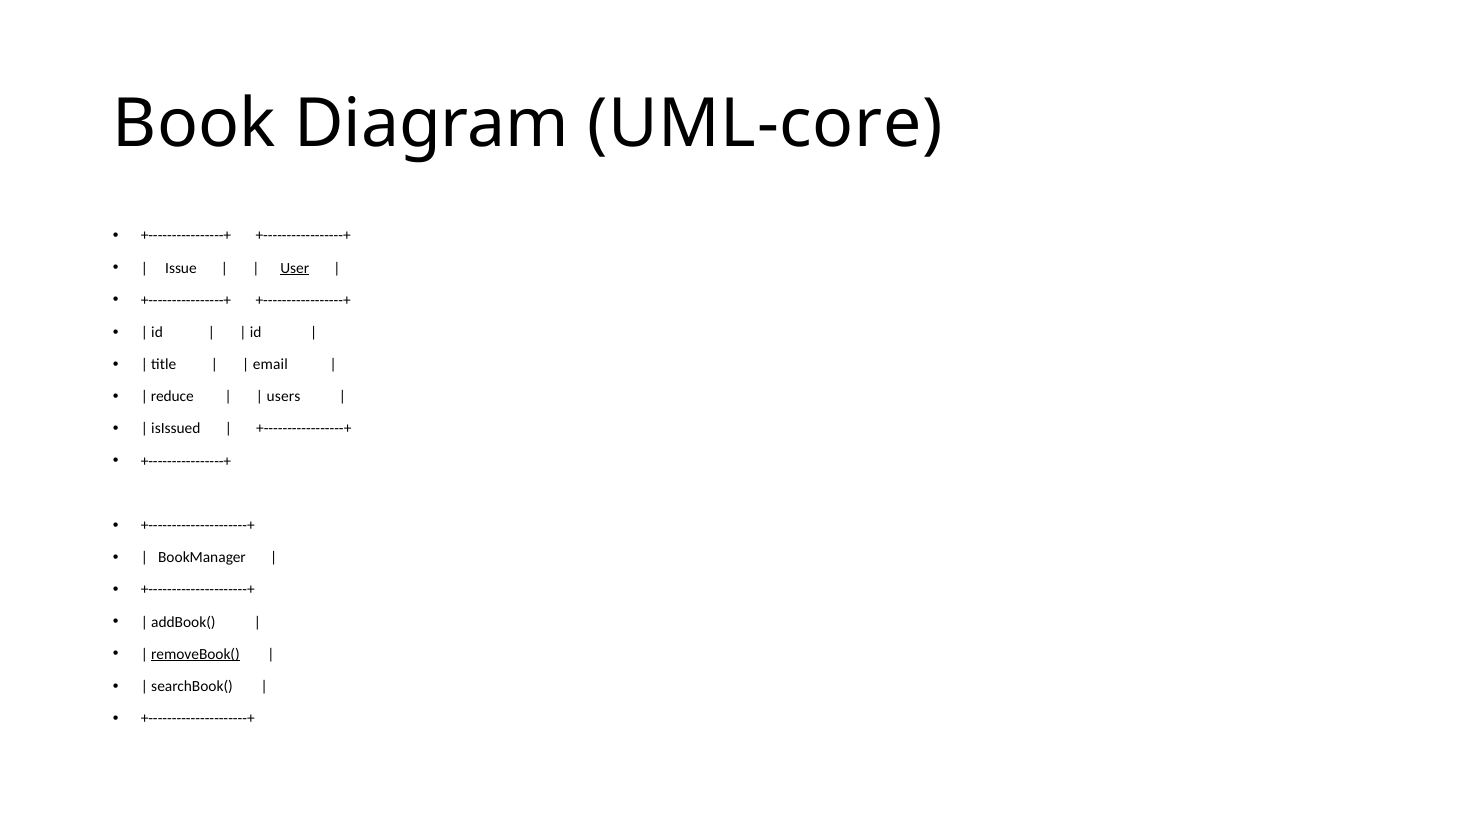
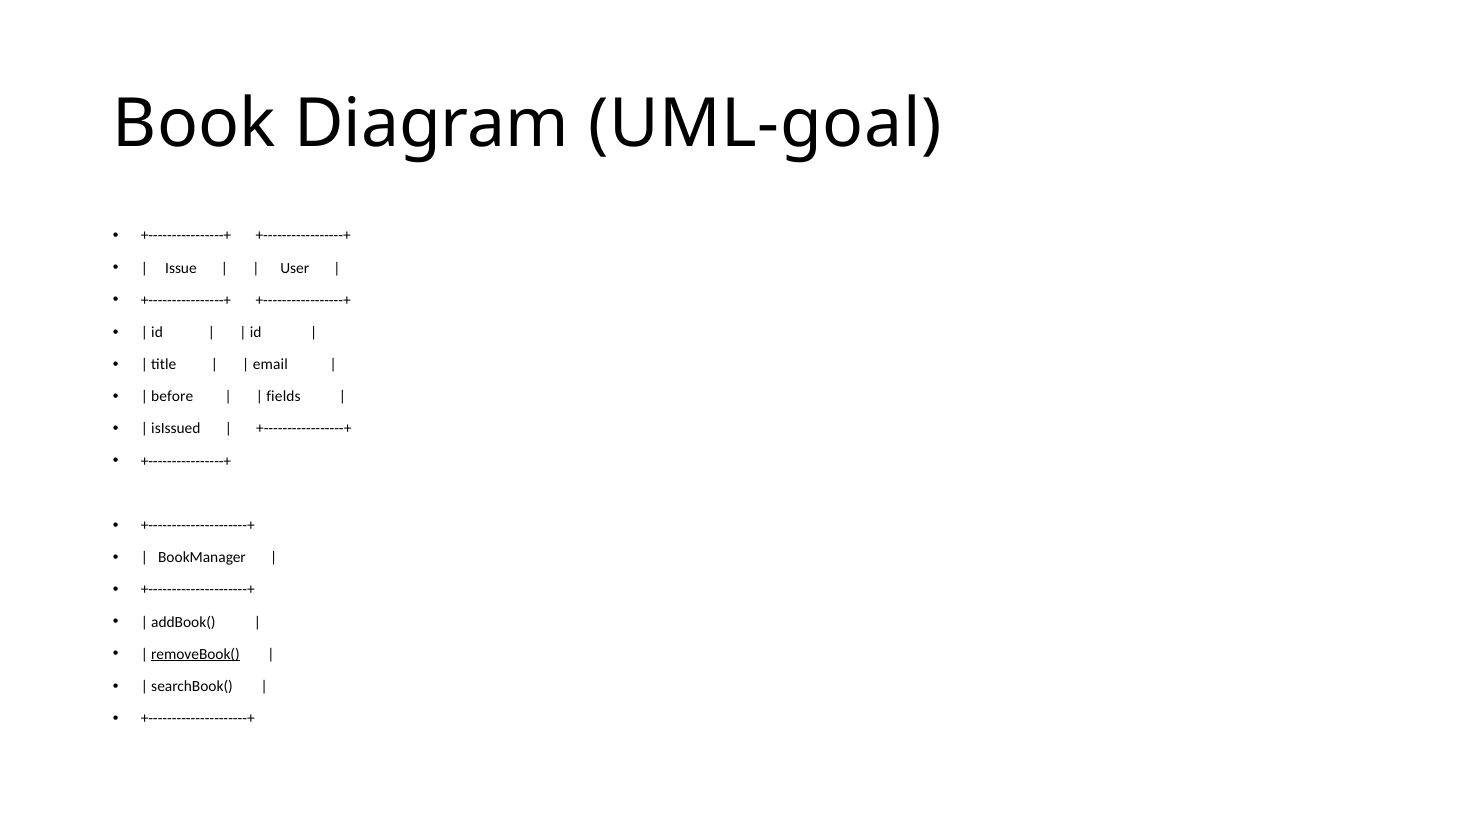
UML-core: UML-core -> UML-goal
User underline: present -> none
reduce: reduce -> before
users: users -> fields
